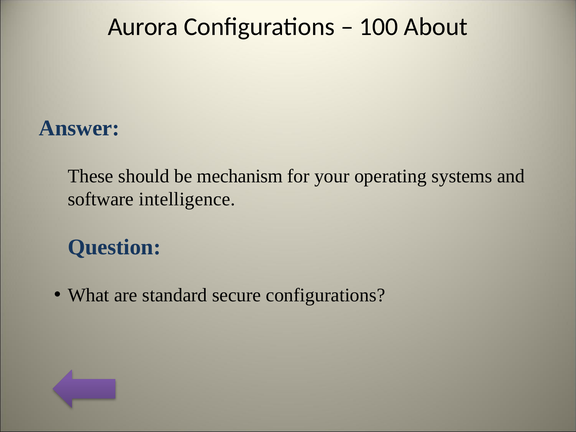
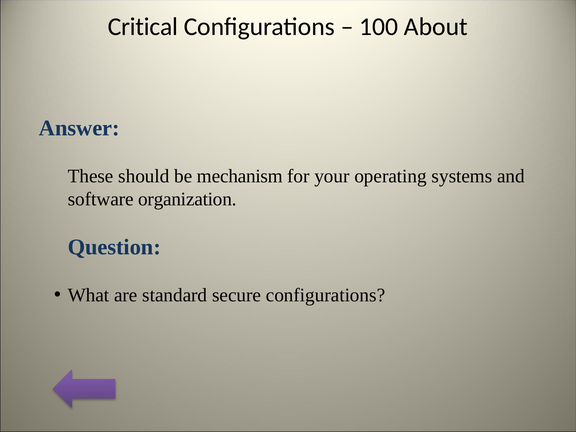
Aurora: Aurora -> Critical
intelligence: intelligence -> organization
